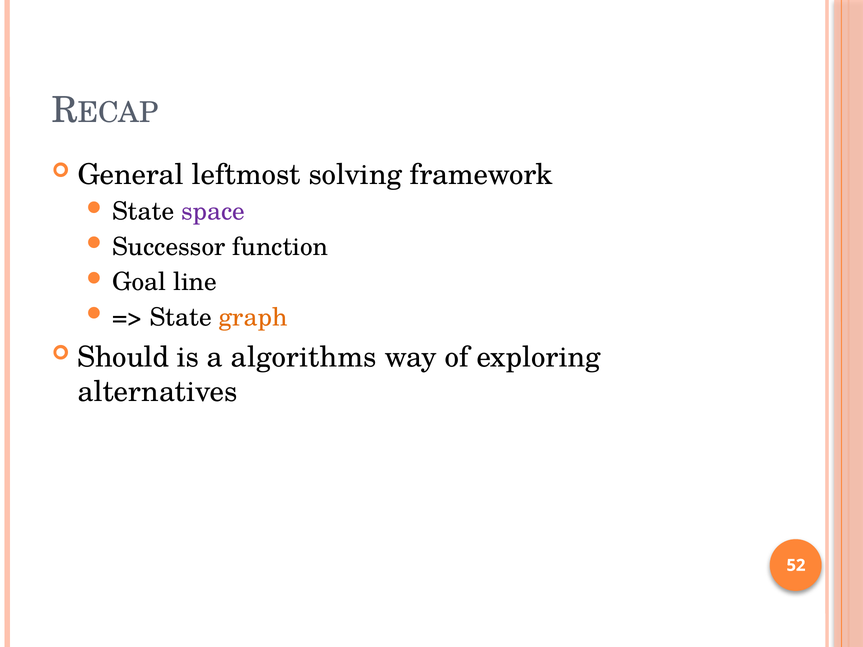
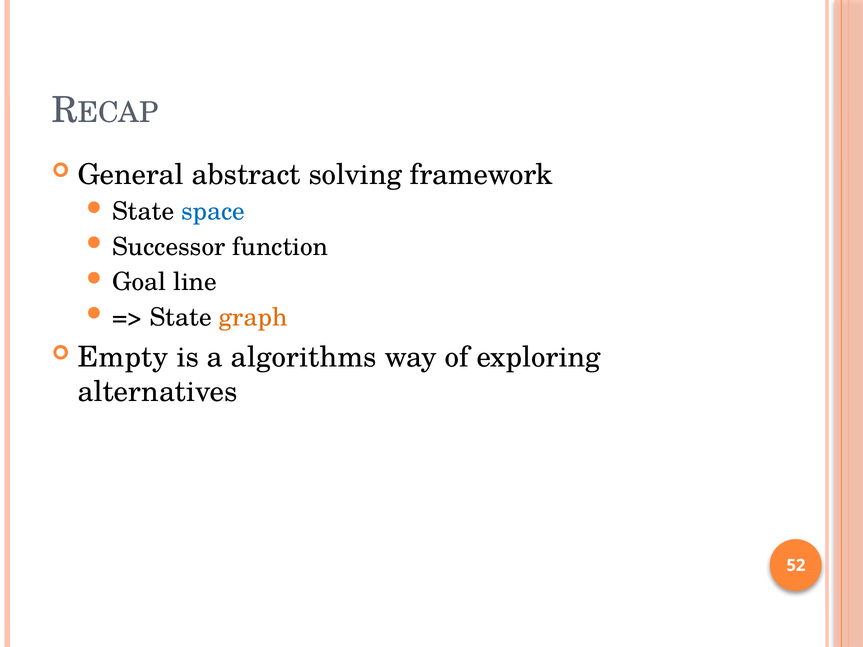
leftmost: leftmost -> abstract
space colour: purple -> blue
Should: Should -> Empty
